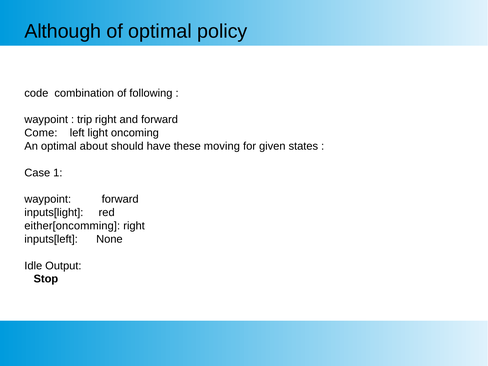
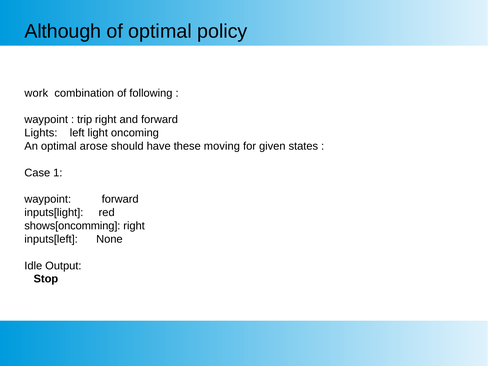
code: code -> work
Come: Come -> Lights
about: about -> arose
either[oncomming: either[oncomming -> shows[oncomming
